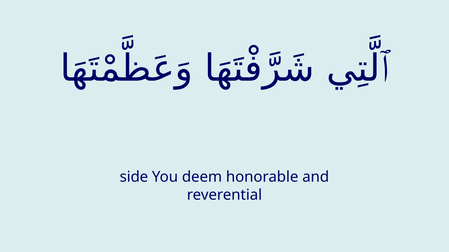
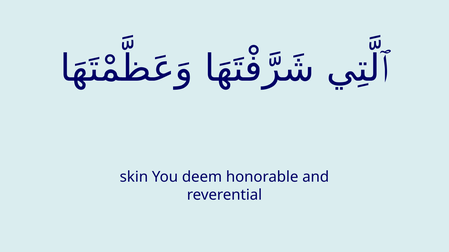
side: side -> skin
